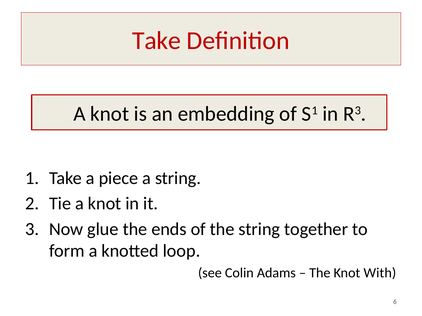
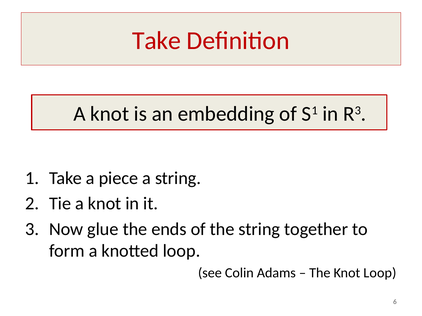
Knot With: With -> Loop
